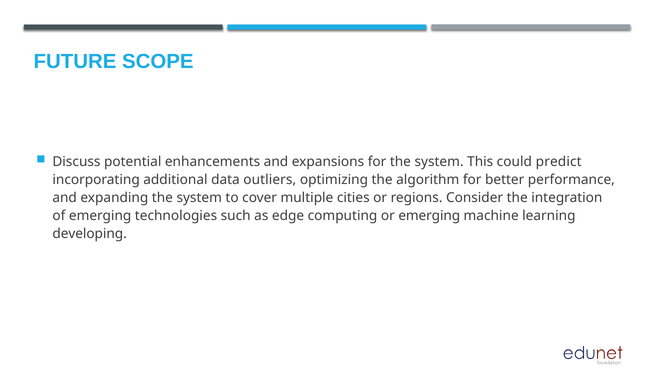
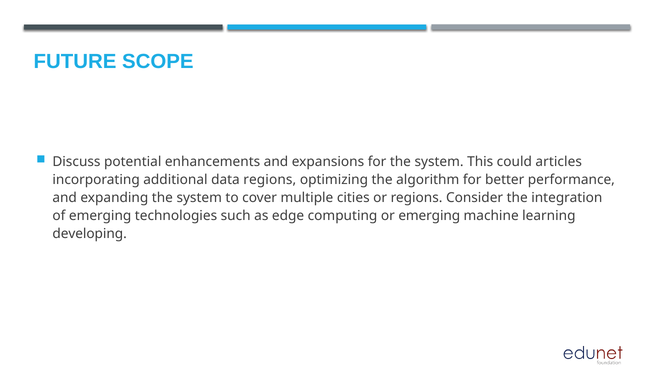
predict: predict -> articles
data outliers: outliers -> regions
